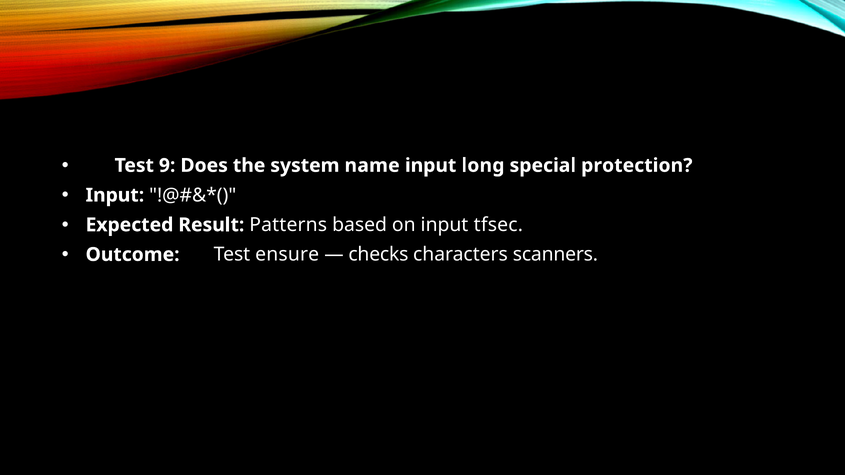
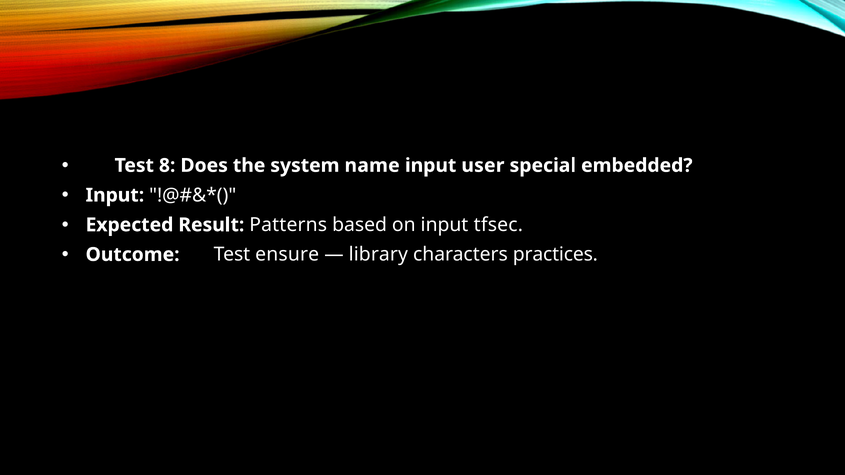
9: 9 -> 8
long: long -> user
protection: protection -> embedded
checks: checks -> library
scanners: scanners -> practices
